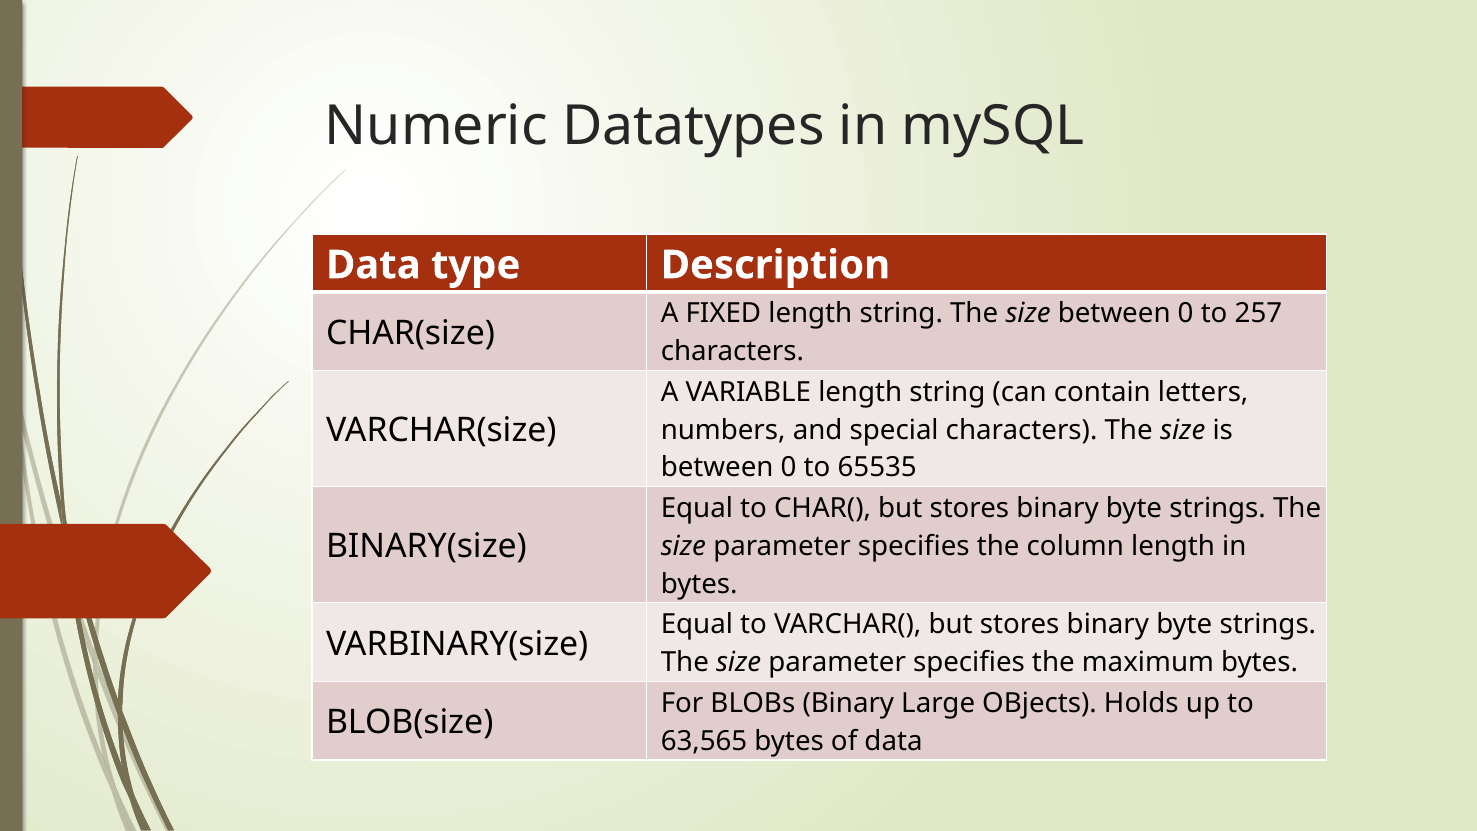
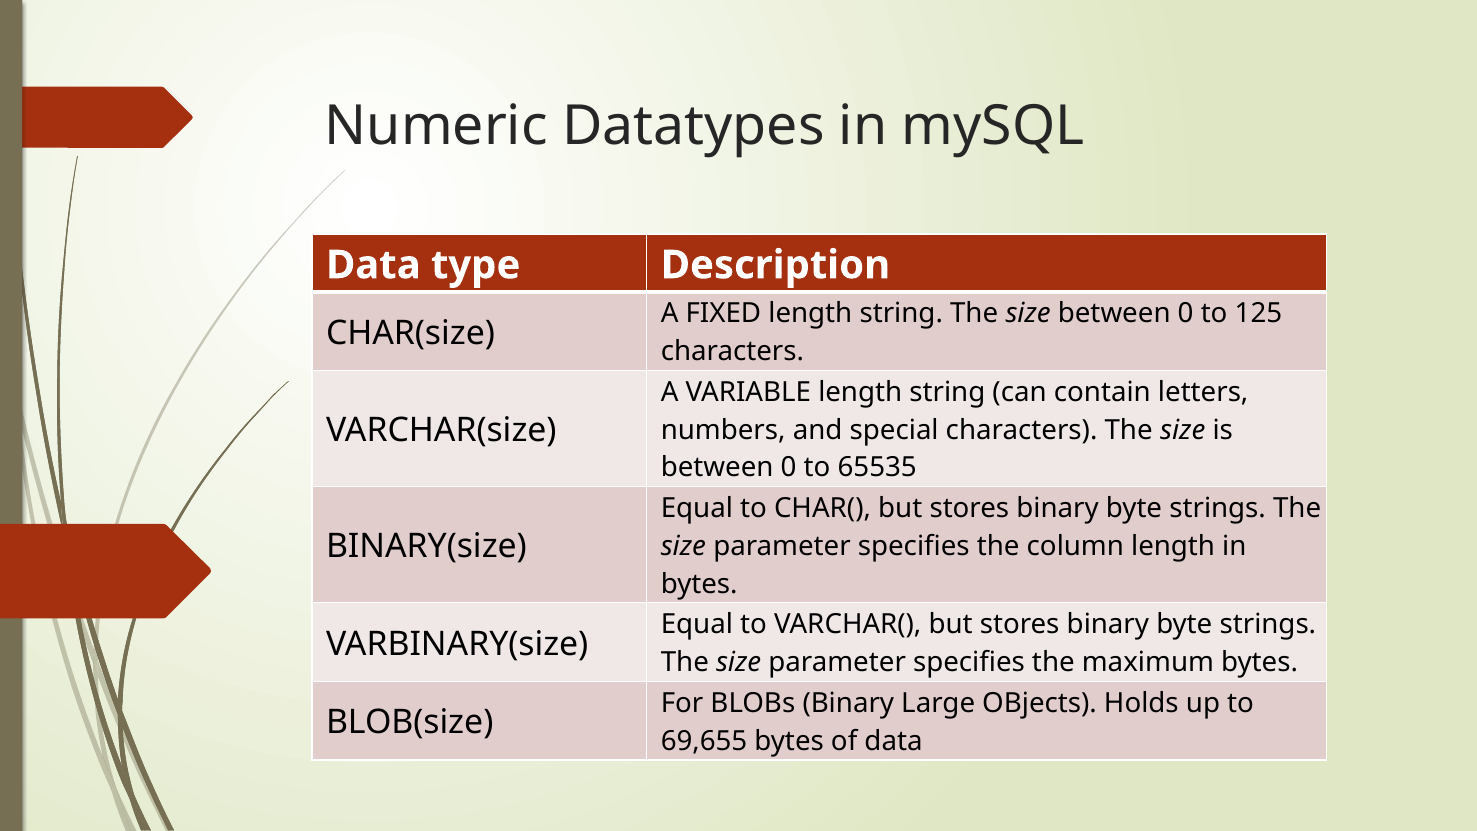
257: 257 -> 125
63,565: 63,565 -> 69,655
